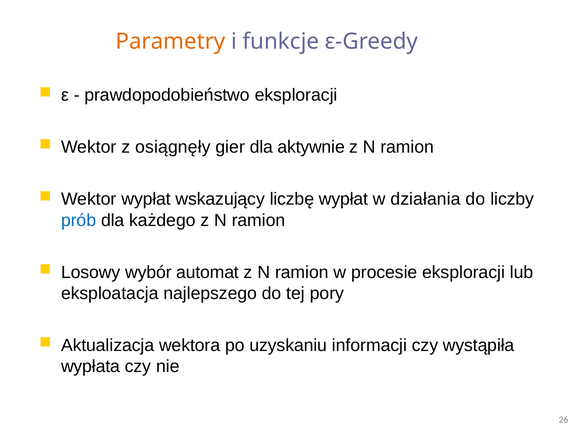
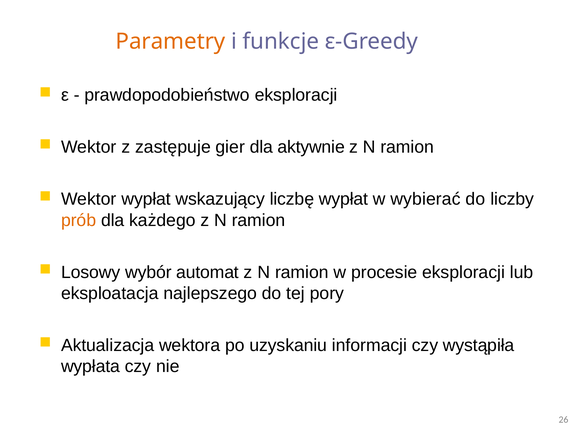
osiągnęły: osiągnęły -> zastępuje
działania: działania -> wybierać
prób colour: blue -> orange
